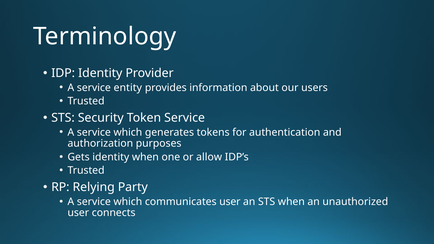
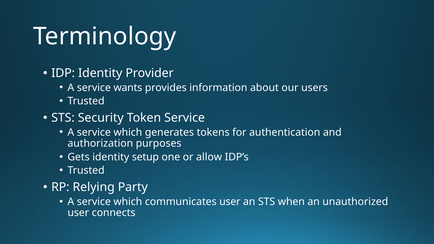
entity: entity -> wants
identity when: when -> setup
